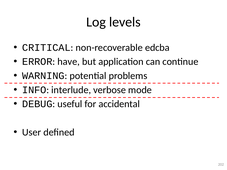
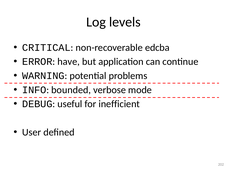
interlude: interlude -> bounded
accidental: accidental -> inefficient
